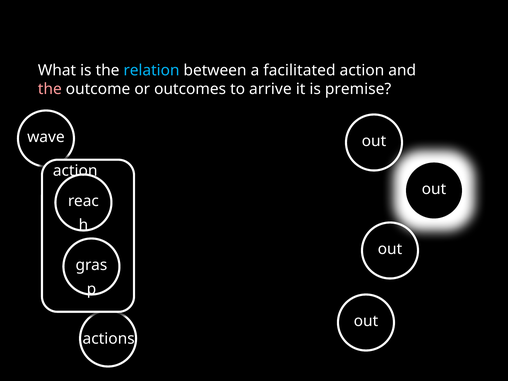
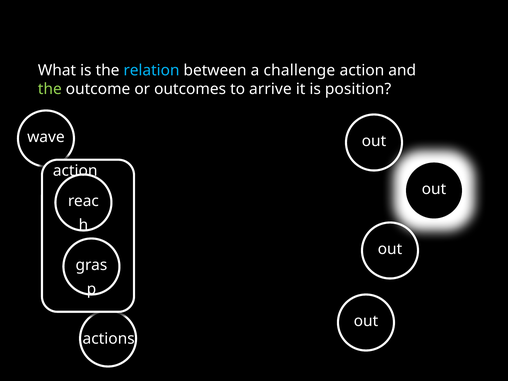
facilitated: facilitated -> challenge
the at (50, 89) colour: pink -> light green
premise: premise -> position
